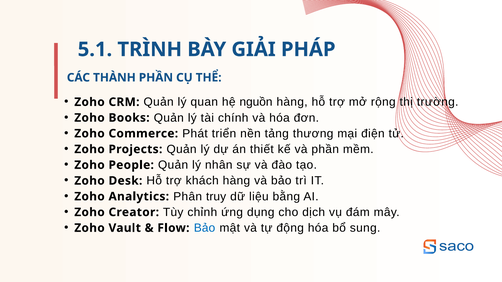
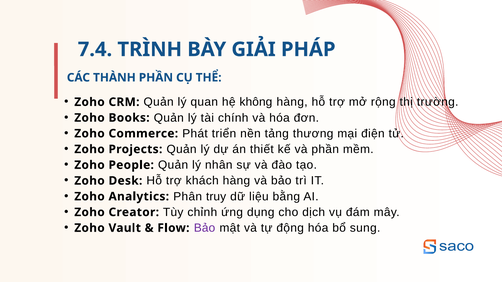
5.1: 5.1 -> 7.4
nguồn: nguồn -> không
Bảo at (205, 228) colour: blue -> purple
